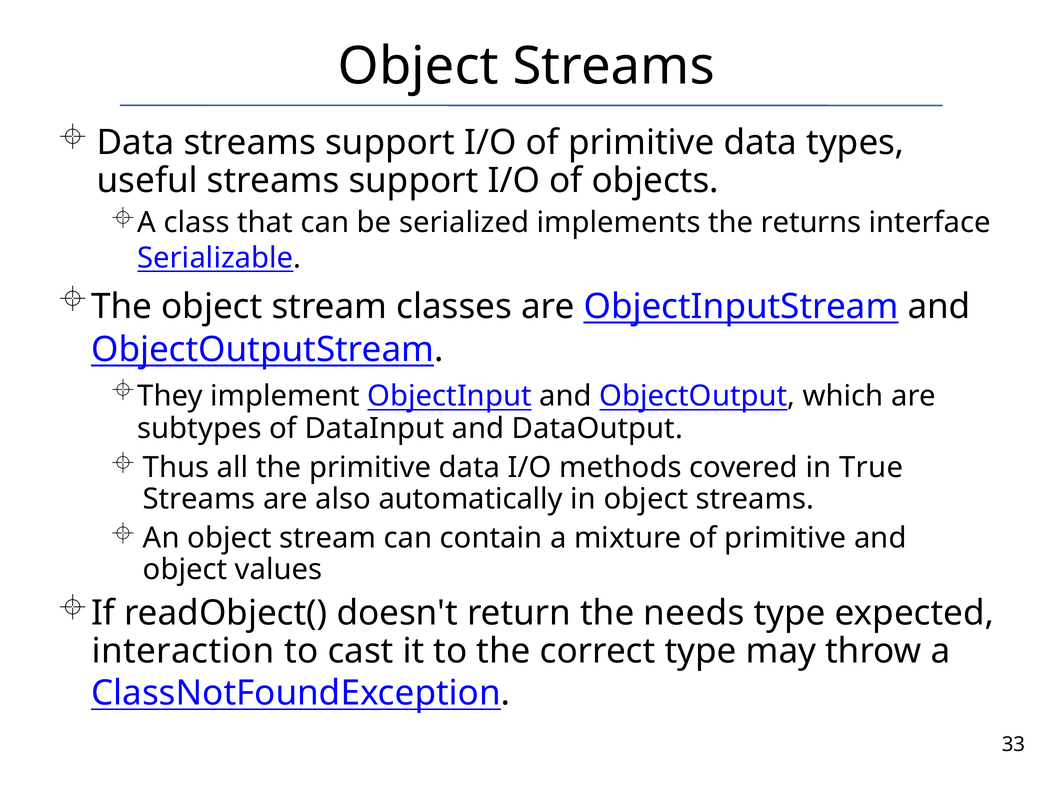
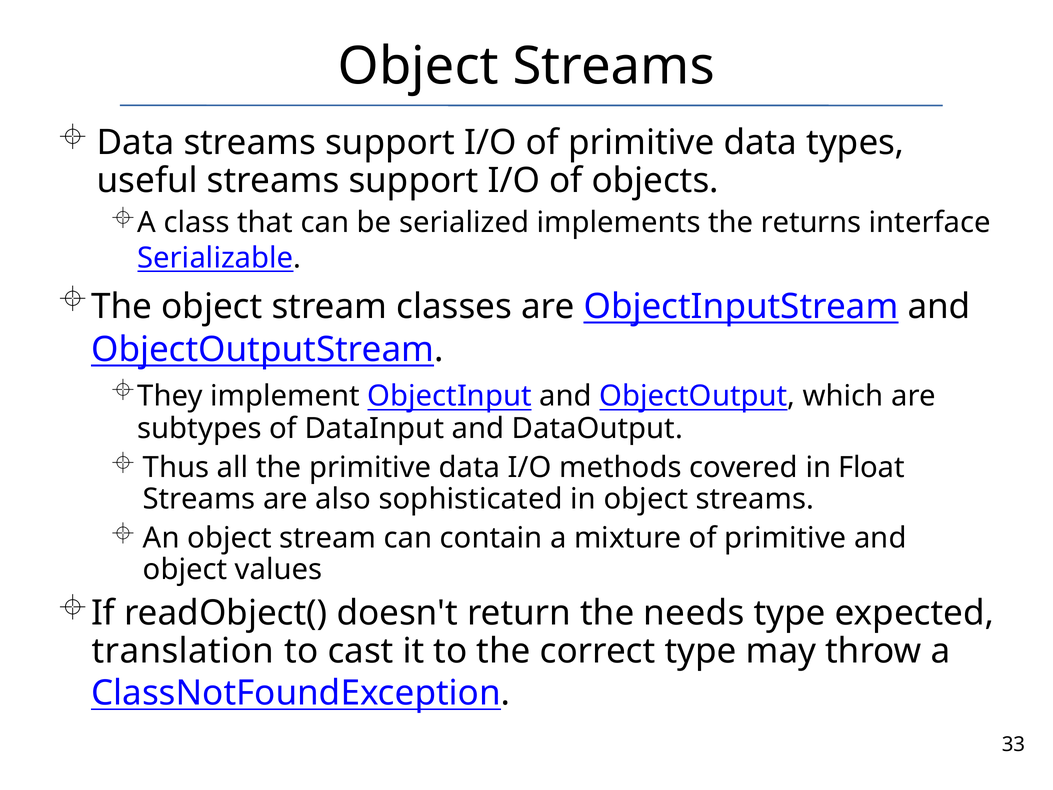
True: True -> Float
automatically: automatically -> sophisticated
interaction: interaction -> translation
